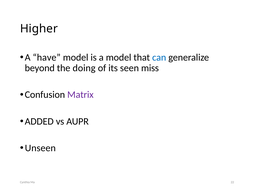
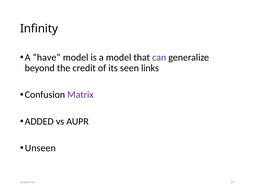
Higher: Higher -> Infinity
can colour: blue -> purple
doing: doing -> credit
miss: miss -> links
